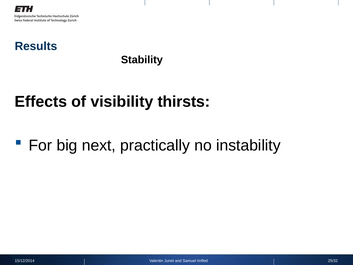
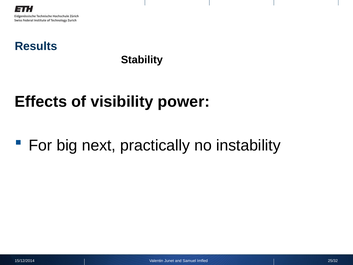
thirsts: thirsts -> power
